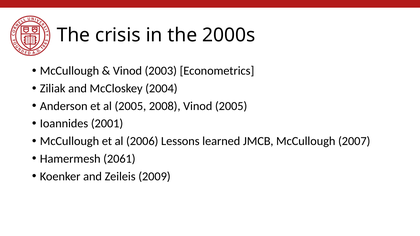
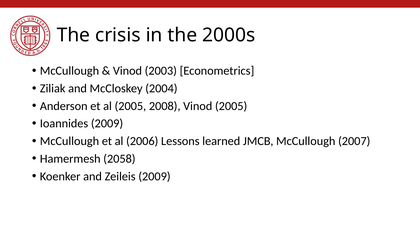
Ioannides 2001: 2001 -> 2009
2061: 2061 -> 2058
